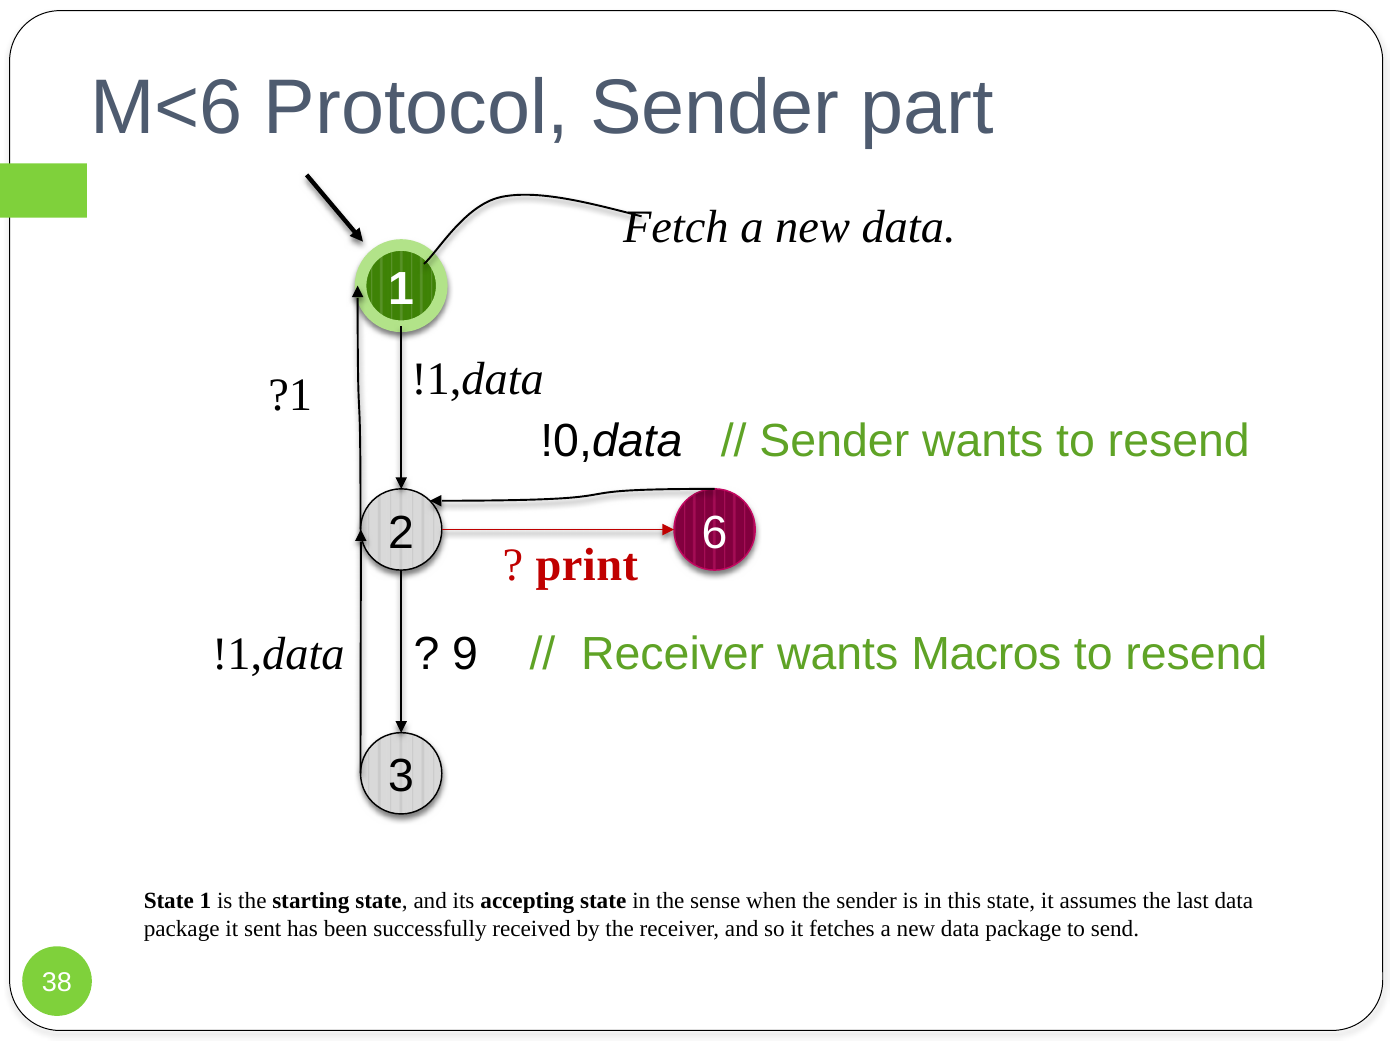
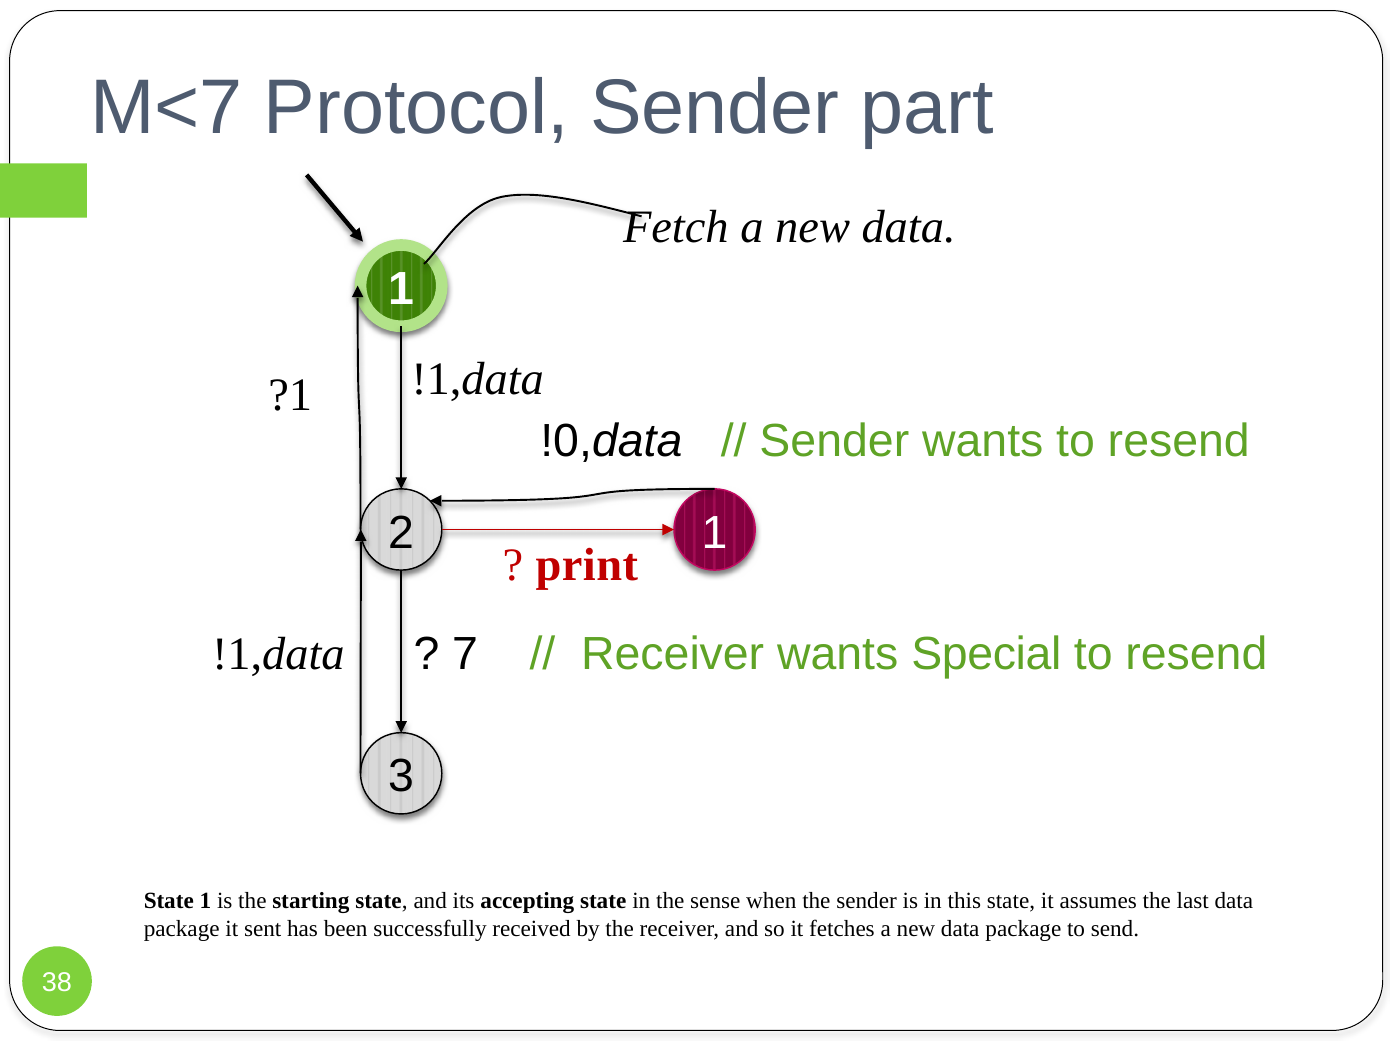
M<6: M<6 -> M<7
2 6: 6 -> 1
9: 9 -> 7
Macros: Macros -> Special
